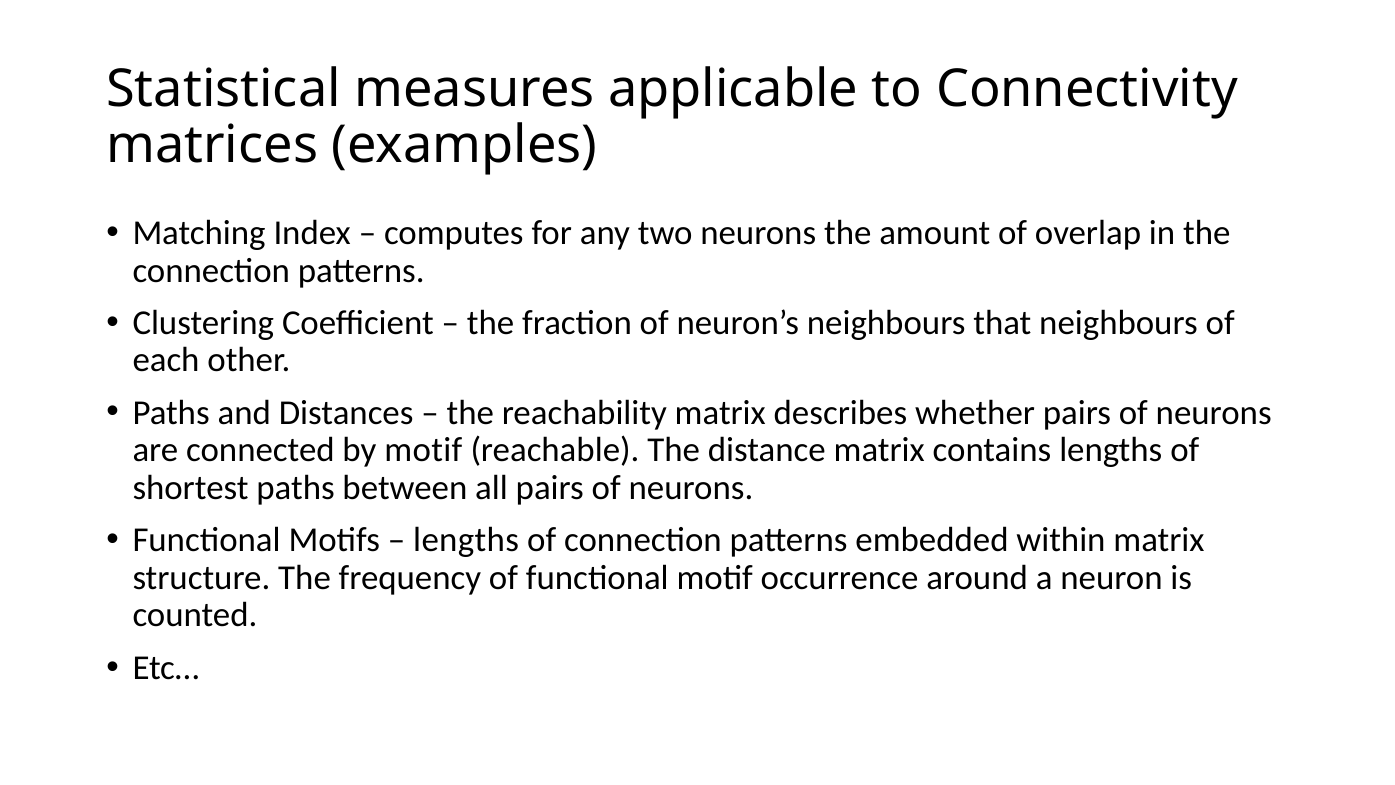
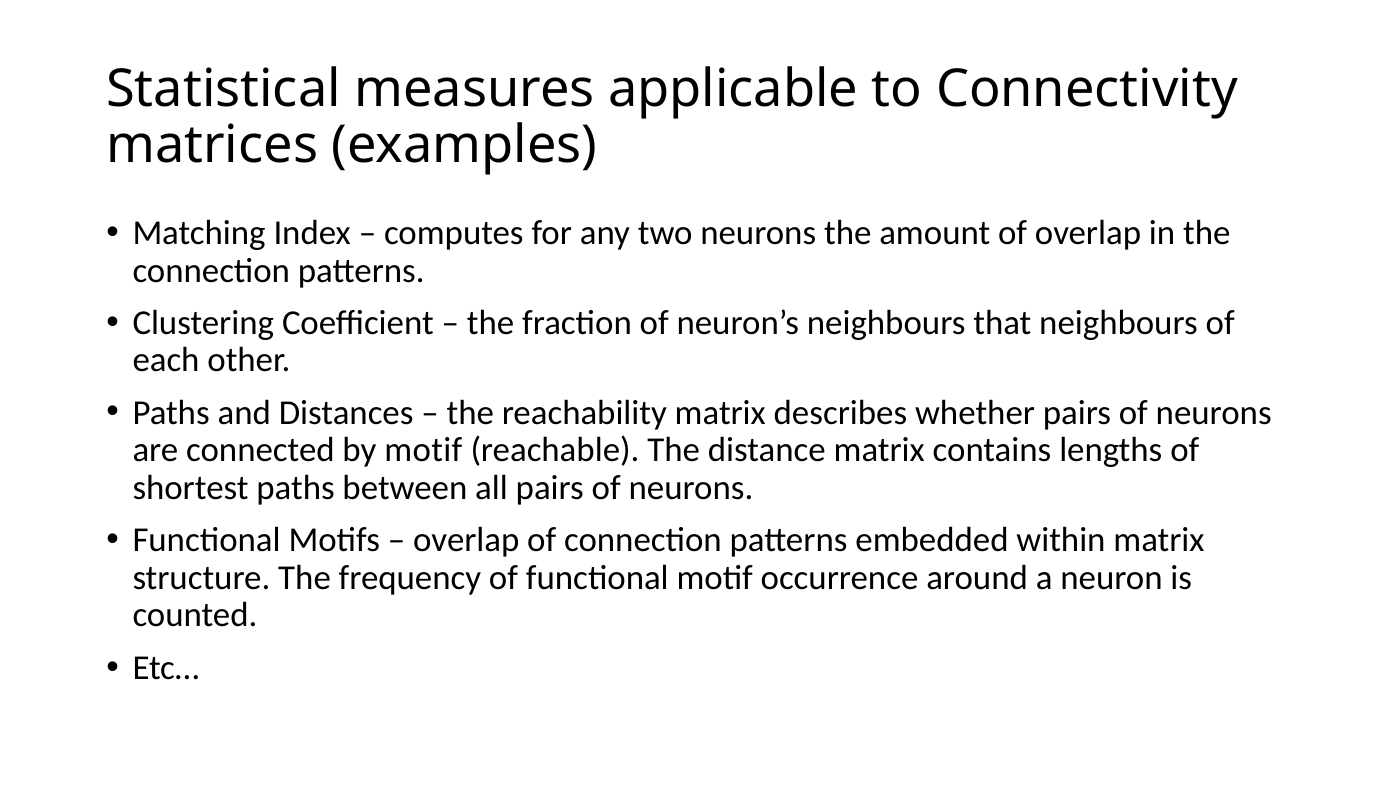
lengths at (466, 540): lengths -> overlap
